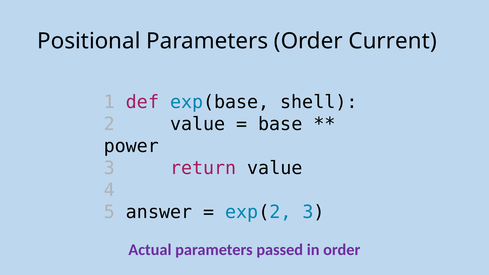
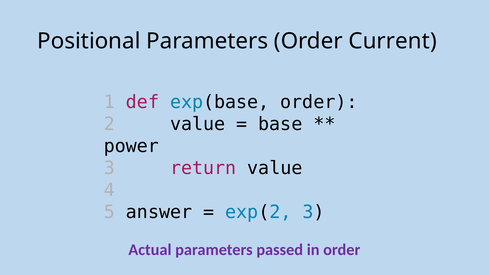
exp(base shell: shell -> order
